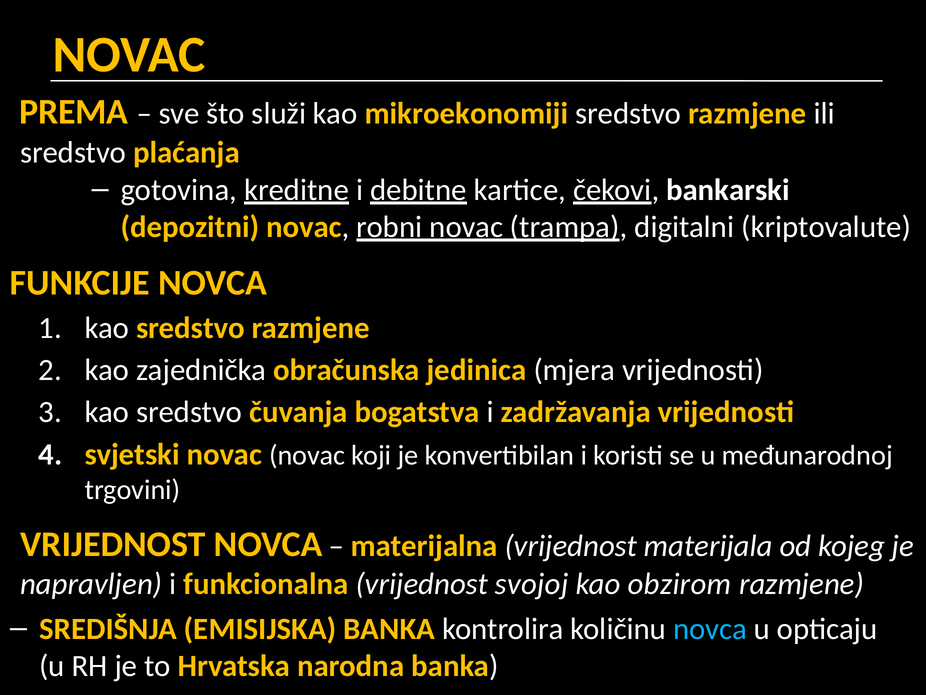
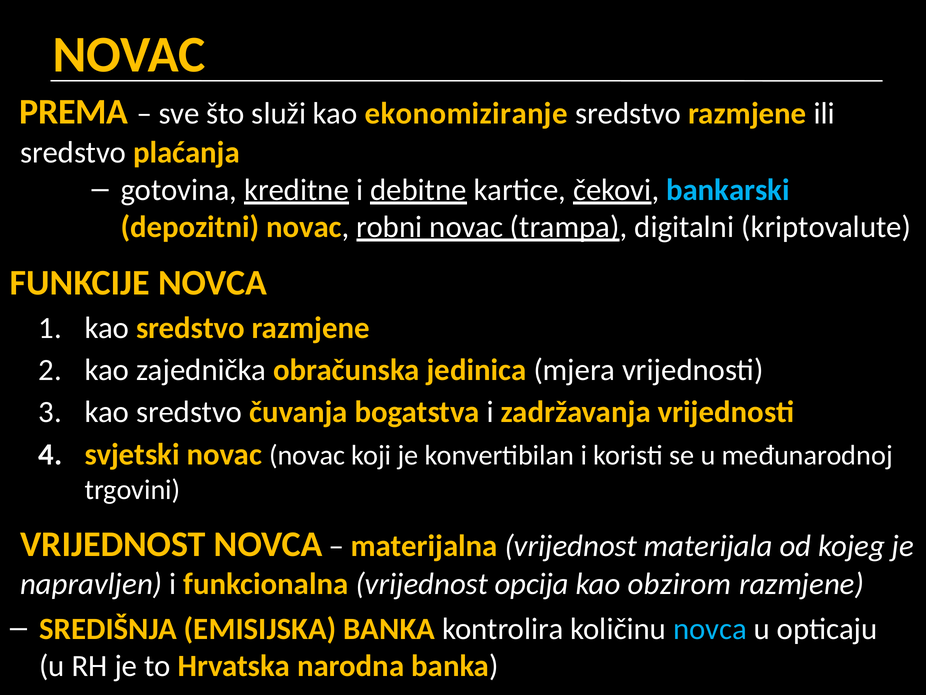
mikroekonomiji: mikroekonomiji -> ekonomiziranje
bankarski colour: white -> light blue
svojoj: svojoj -> opcija
